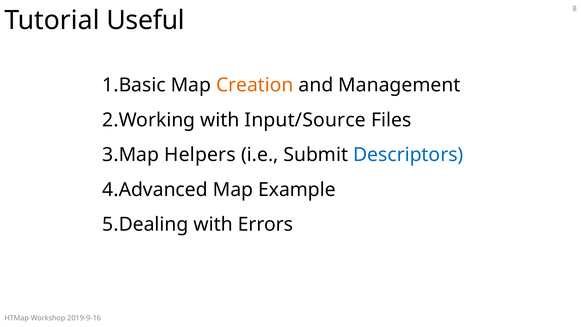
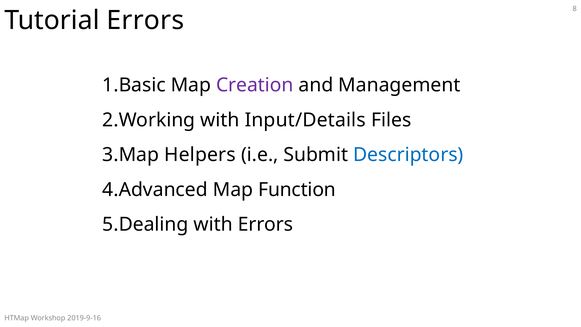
Tutorial Useful: Useful -> Errors
Creation colour: orange -> purple
Input/Source: Input/Source -> Input/Details
Example: Example -> Function
